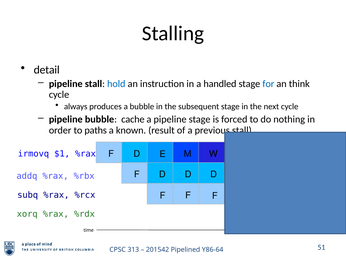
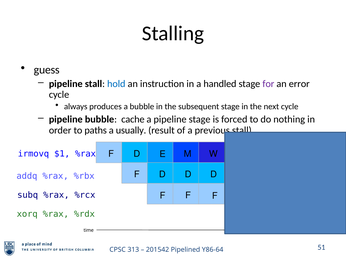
detail: detail -> guess
for colour: blue -> purple
think: think -> error
known: known -> usually
